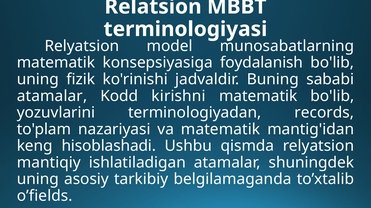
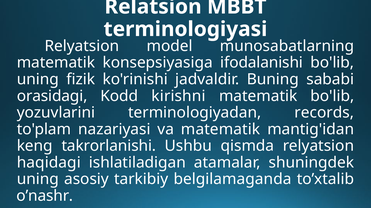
foydalanish: foydalanish -> ifodalanishi
atamalar at (52, 96): atamalar -> orasidagi
hisoblashadi: hisoblashadi -> takrorlanishi
mantiqiy: mantiqiy -> haqidagi
o’fields: o’fields -> o’nashr
